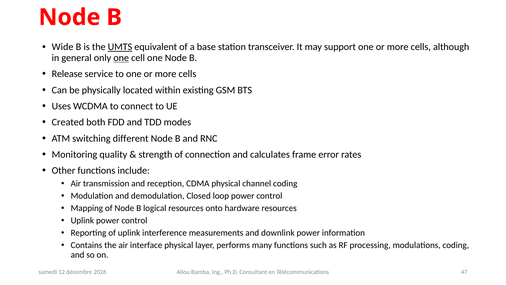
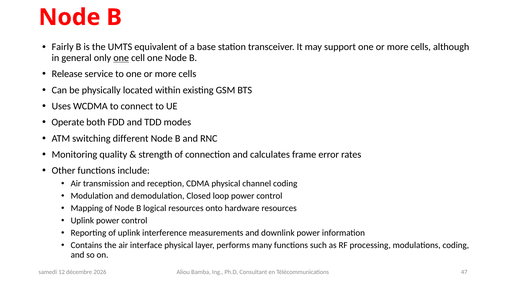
Wide: Wide -> Fairly
UMTS underline: present -> none
Created: Created -> Operate
